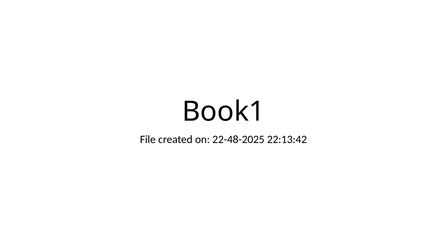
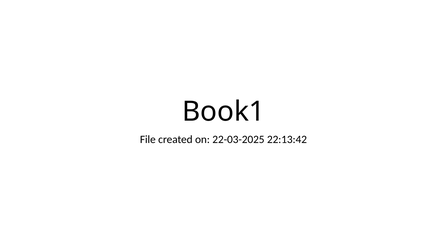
22-48-2025: 22-48-2025 -> 22-03-2025
